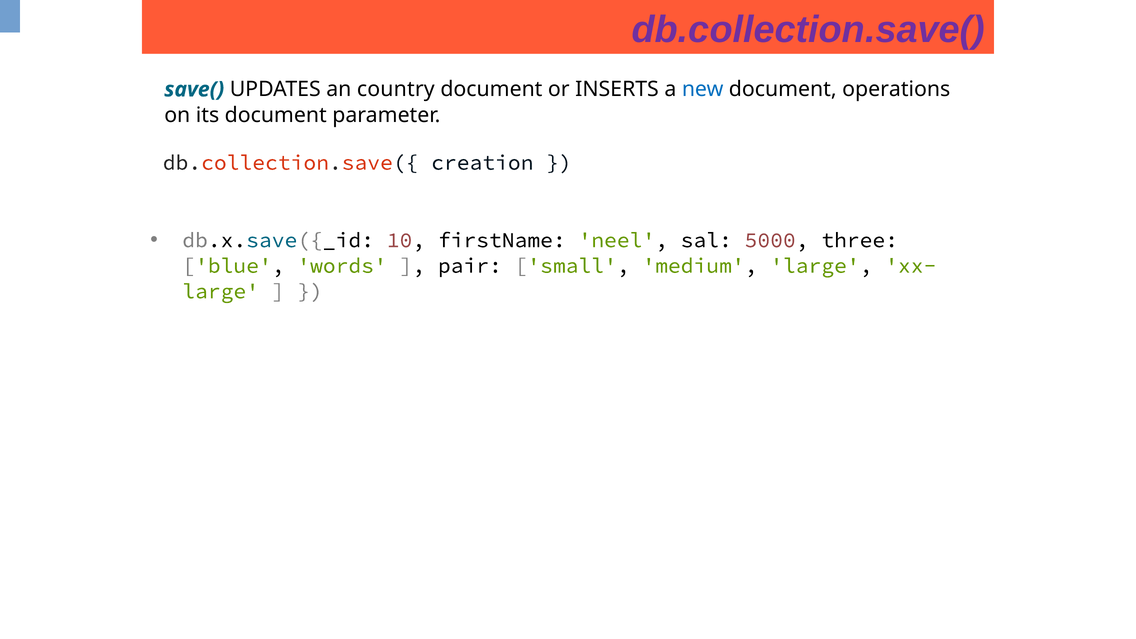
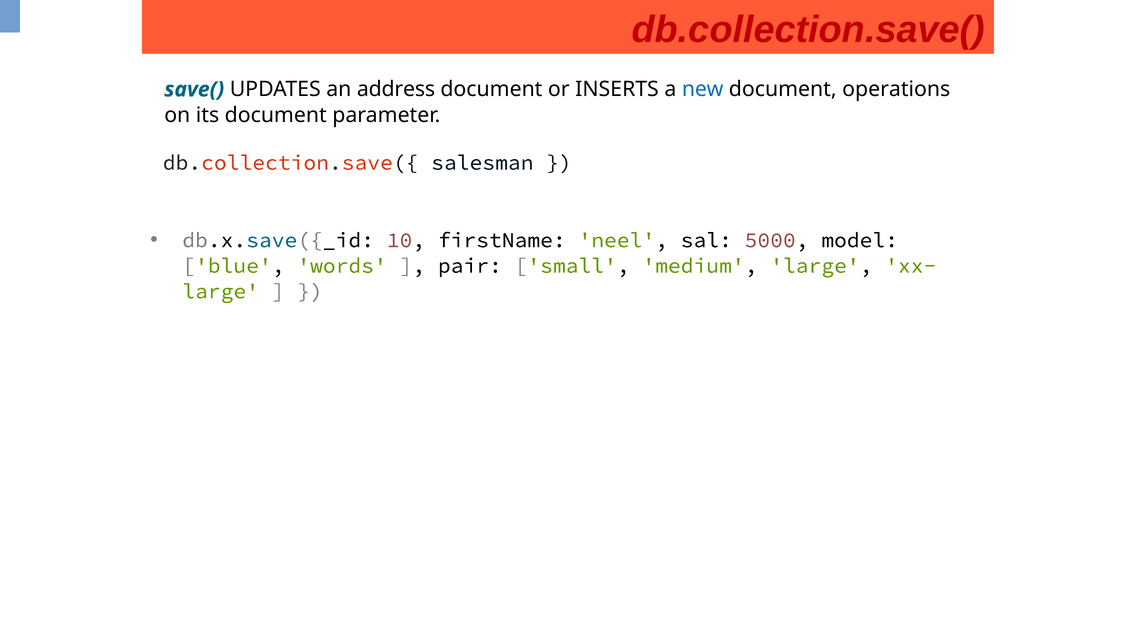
db.collection.save( colour: purple -> red
country: country -> address
creation: creation -> salesman
three: three -> model
